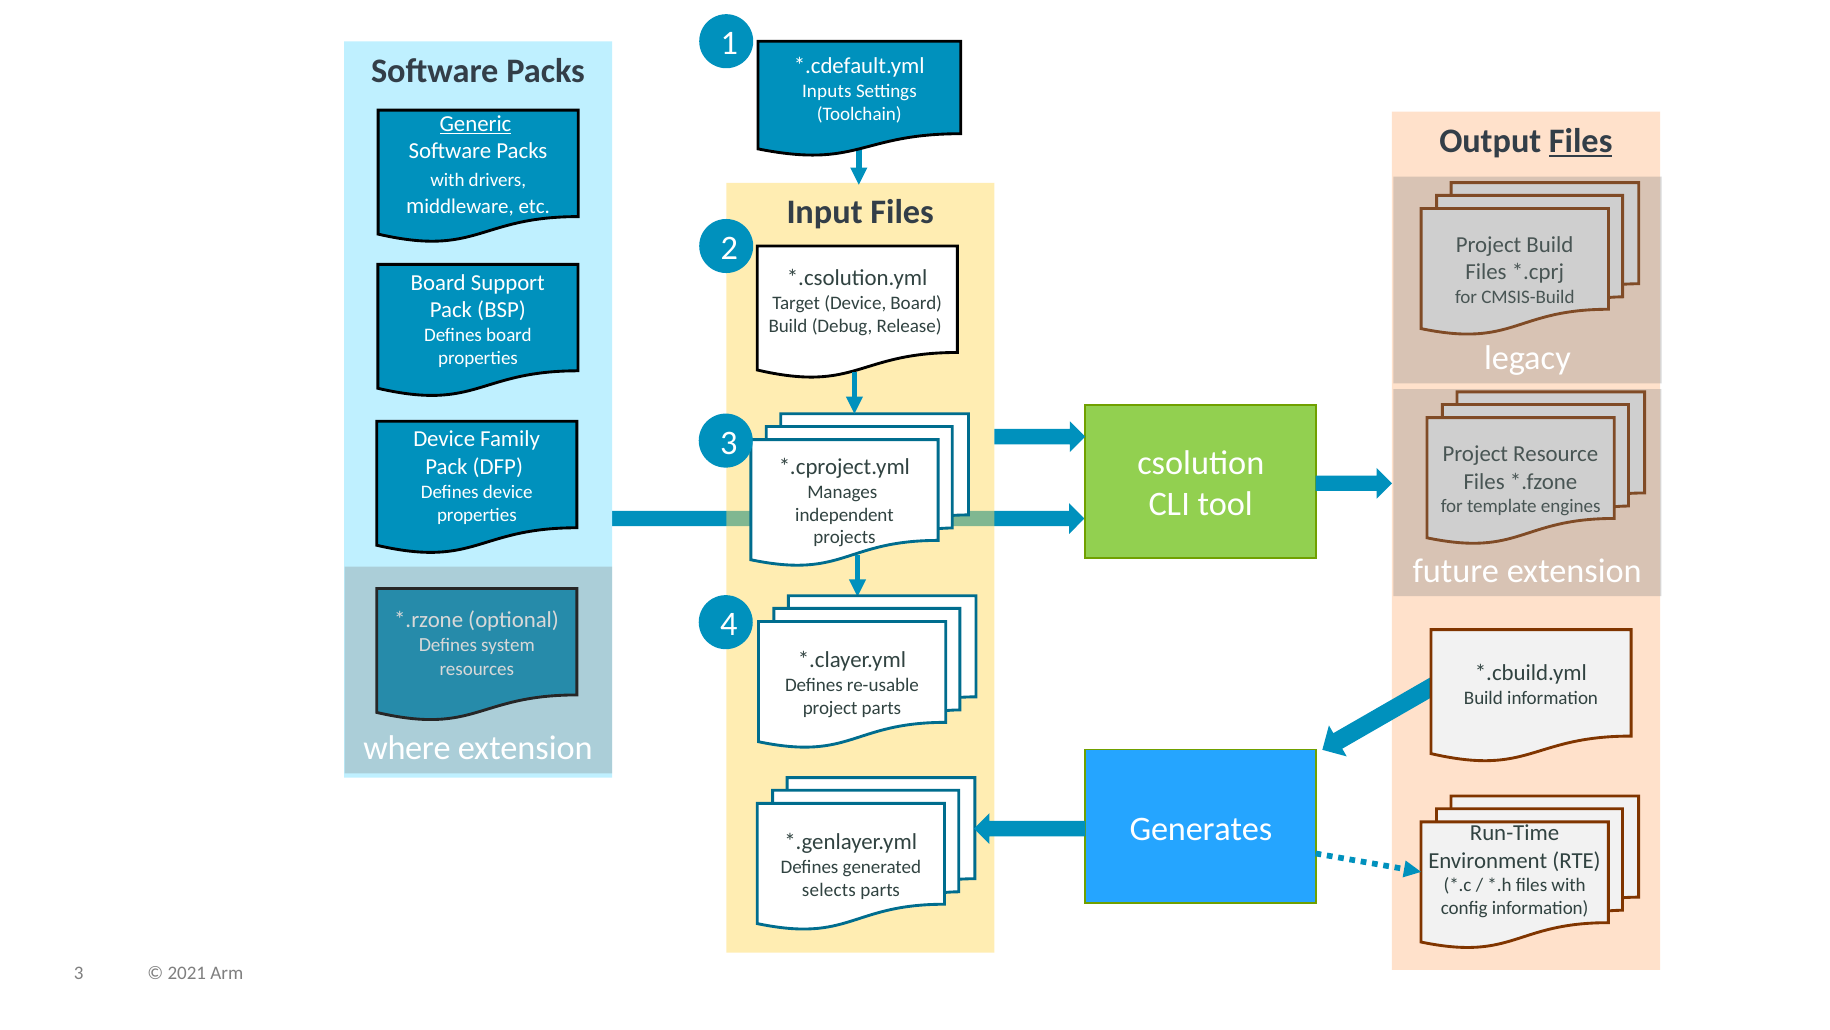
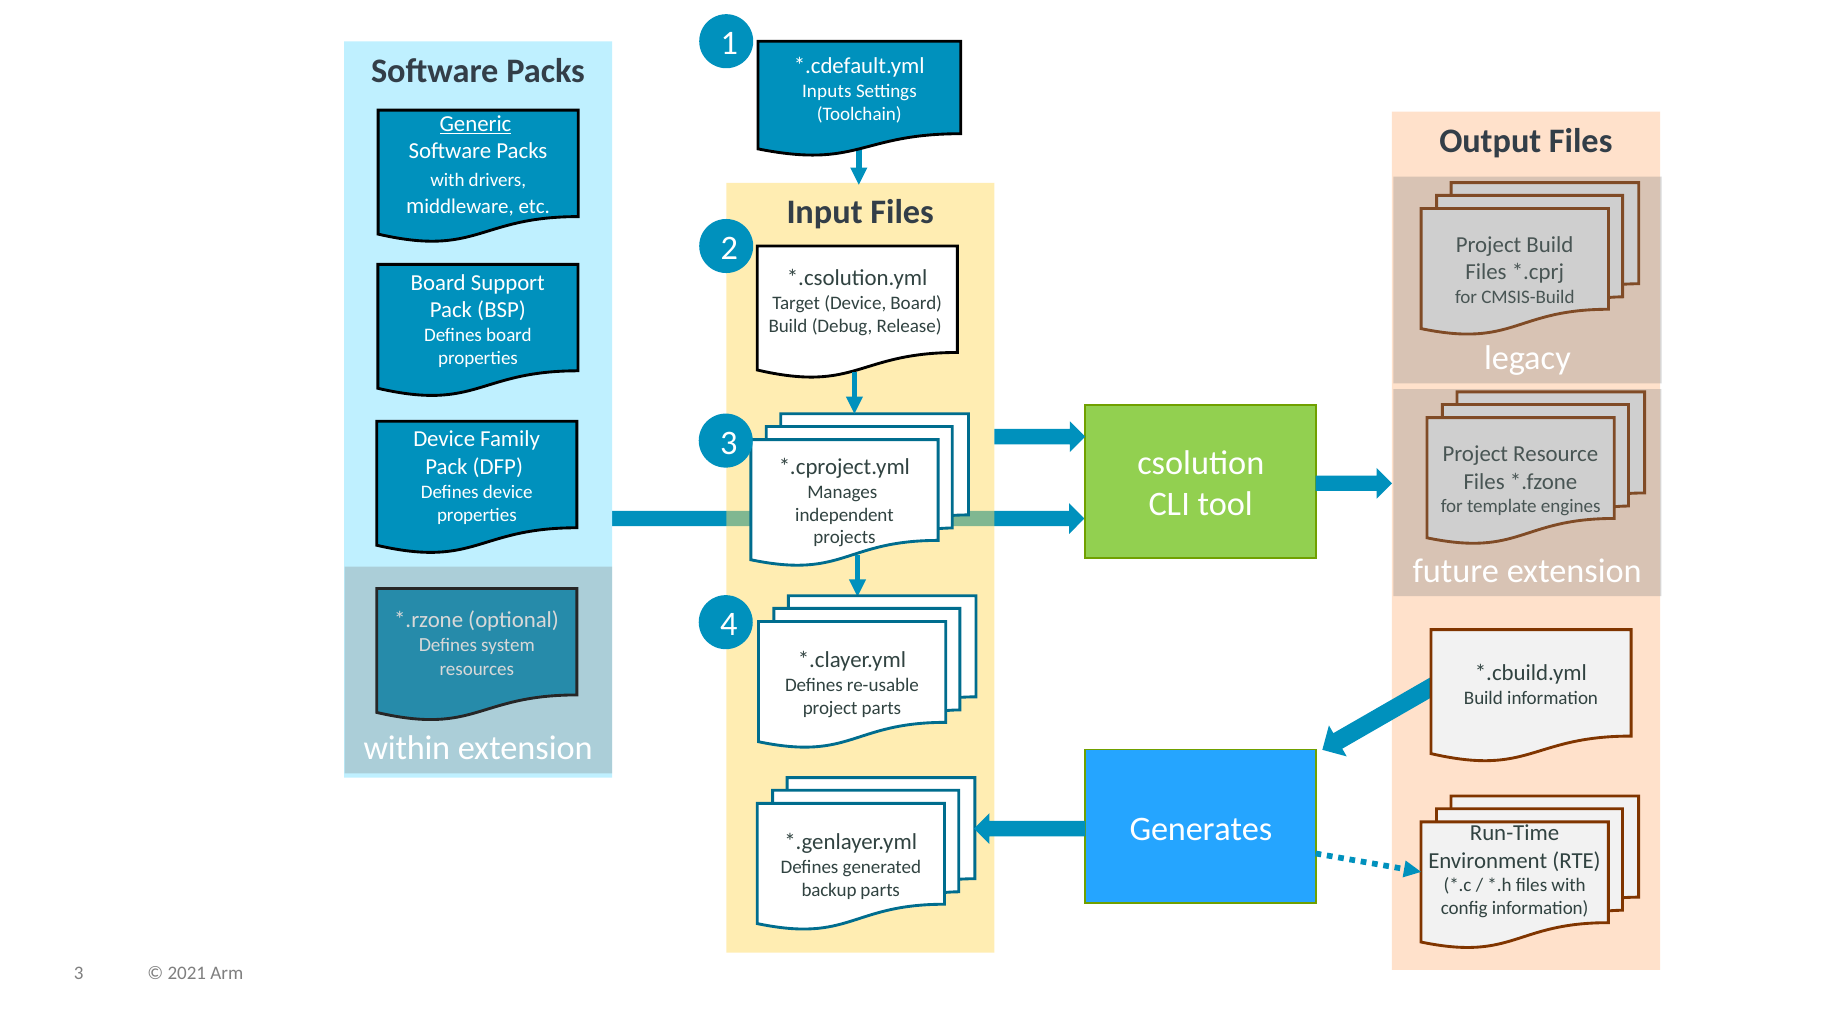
Files at (1581, 141) underline: present -> none
where: where -> within
selects: selects -> backup
